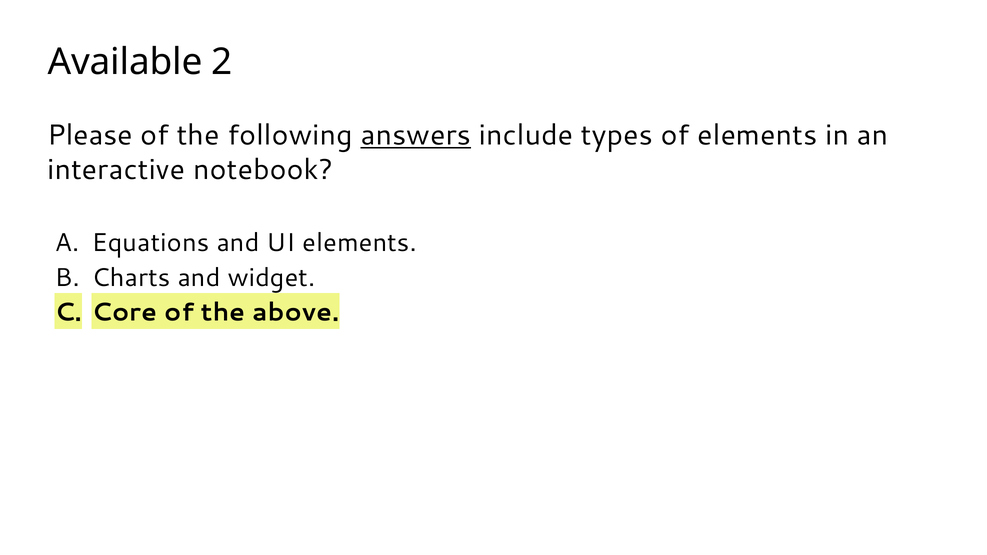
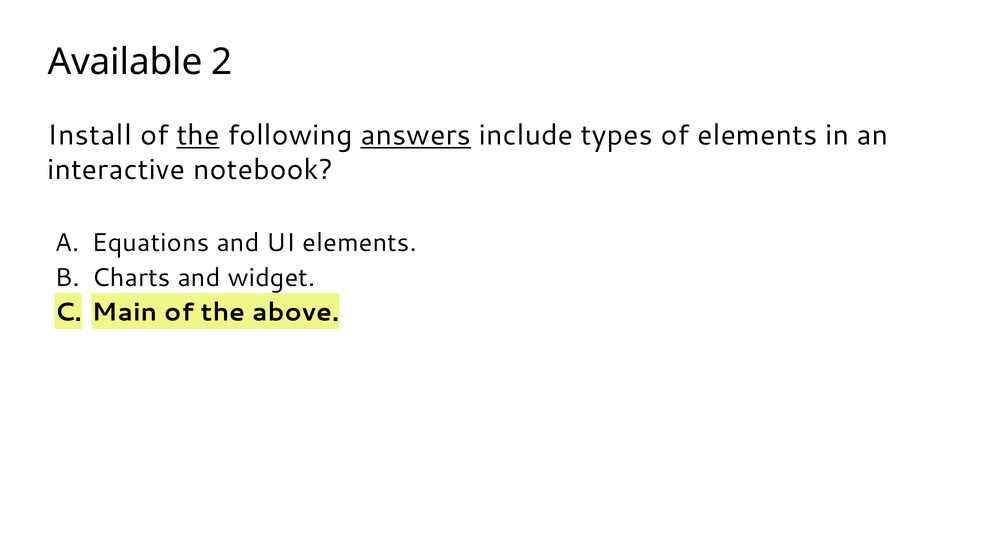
Please: Please -> Install
the at (198, 135) underline: none -> present
Core: Core -> Main
